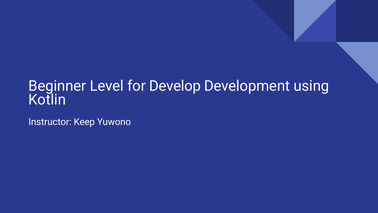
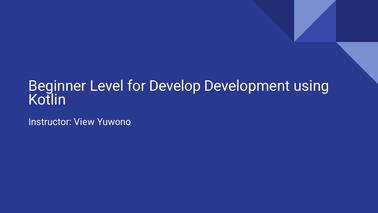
Keep: Keep -> View
